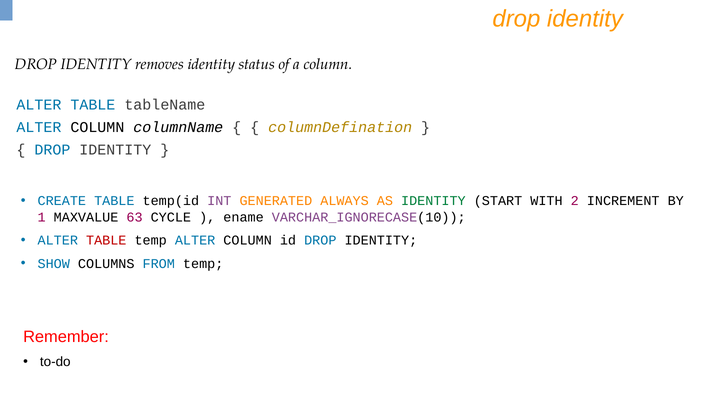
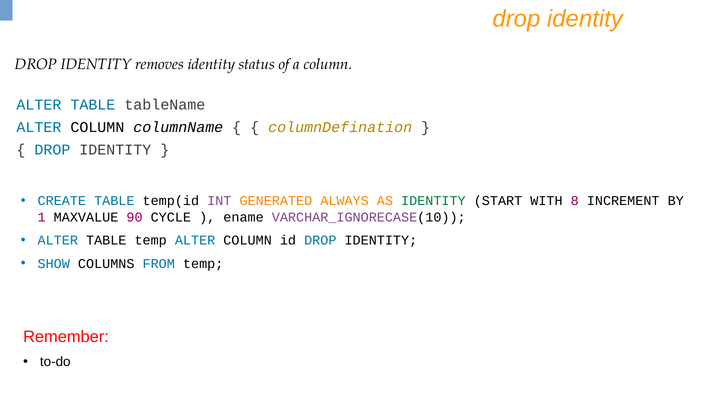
2: 2 -> 8
63: 63 -> 90
TABLE at (106, 240) colour: red -> black
